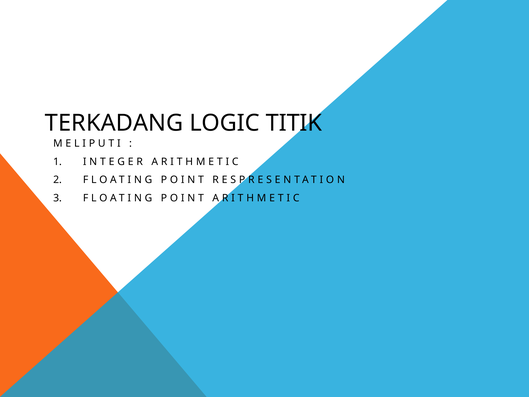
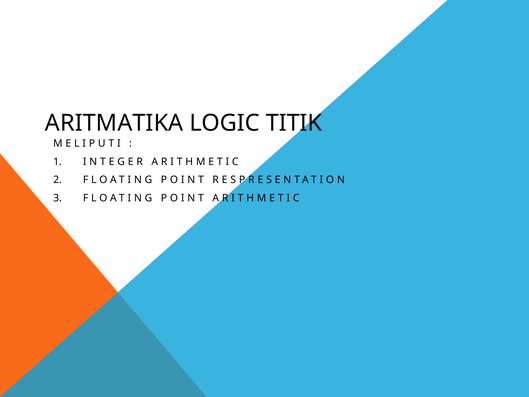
TERKADANG: TERKADANG -> ARITMATIKA
